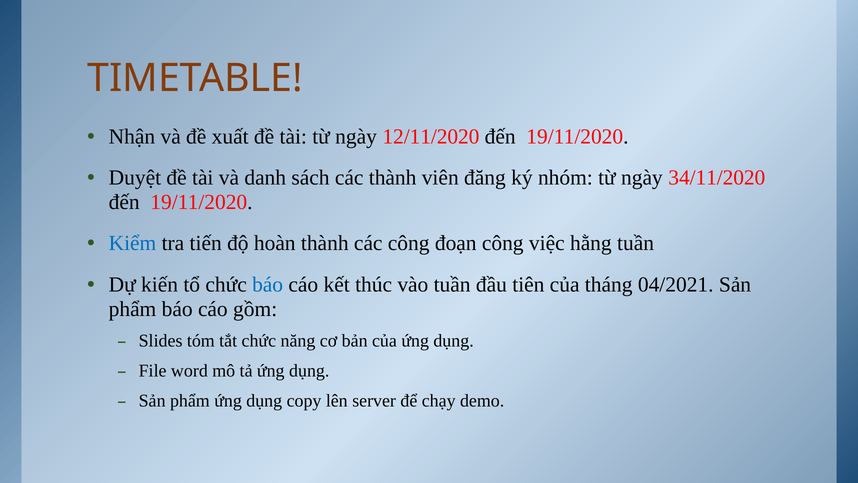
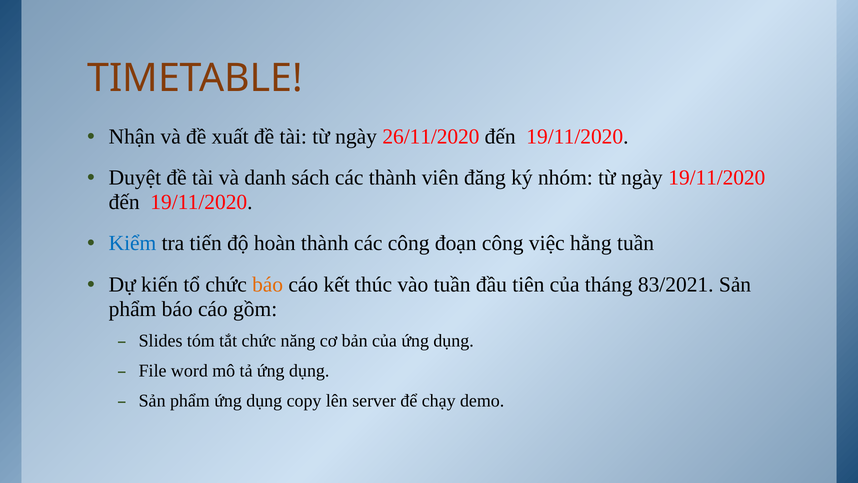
12/11/2020: 12/11/2020 -> 26/11/2020
ngày 34/11/2020: 34/11/2020 -> 19/11/2020
báo at (268, 284) colour: blue -> orange
04/2021: 04/2021 -> 83/2021
